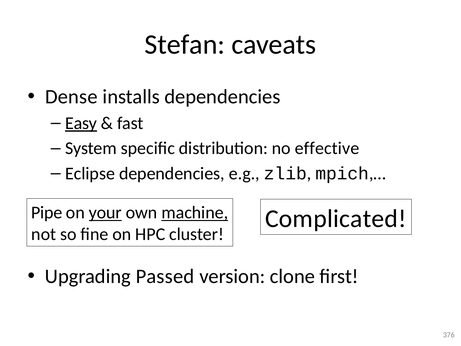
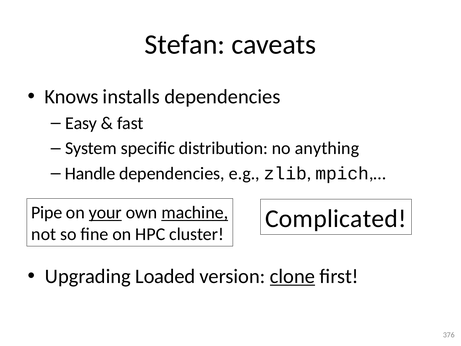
Dense: Dense -> Knows
Easy underline: present -> none
effective: effective -> anything
Eclipse: Eclipse -> Handle
Passed: Passed -> Loaded
clone underline: none -> present
